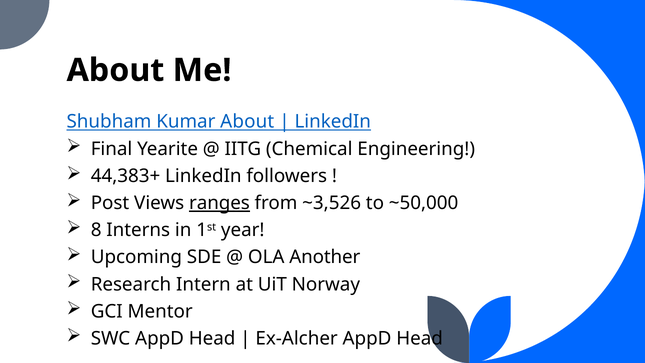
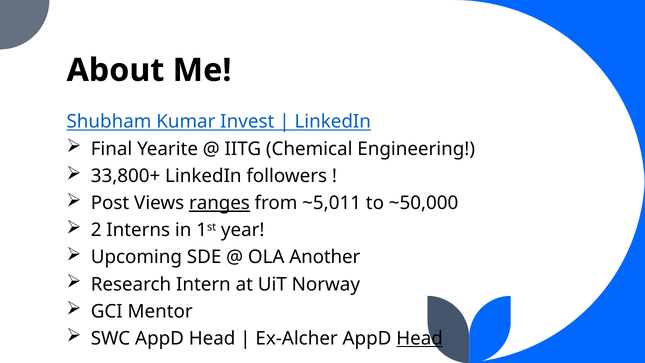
Kumar About: About -> Invest
44,383+: 44,383+ -> 33,800+
~3,526: ~3,526 -> ~5,011
8: 8 -> 2
Head at (420, 338) underline: none -> present
